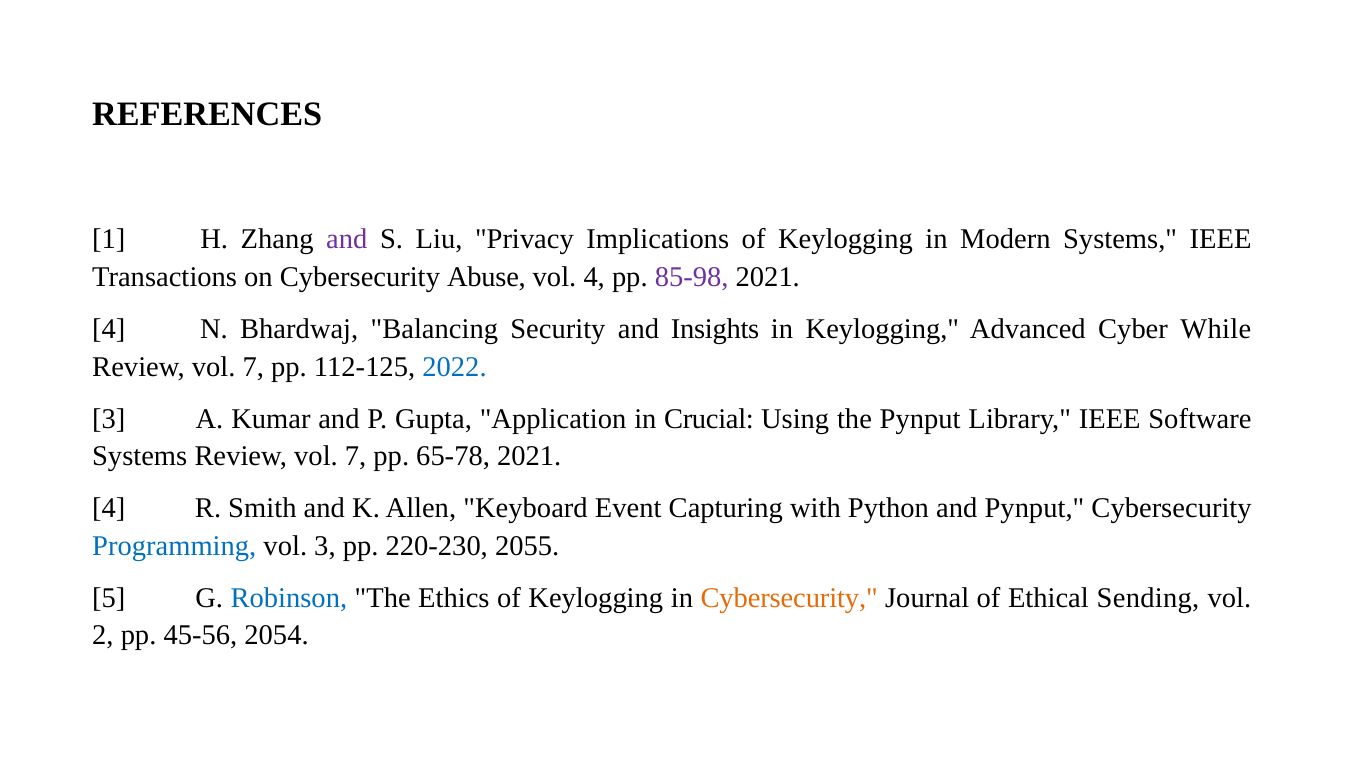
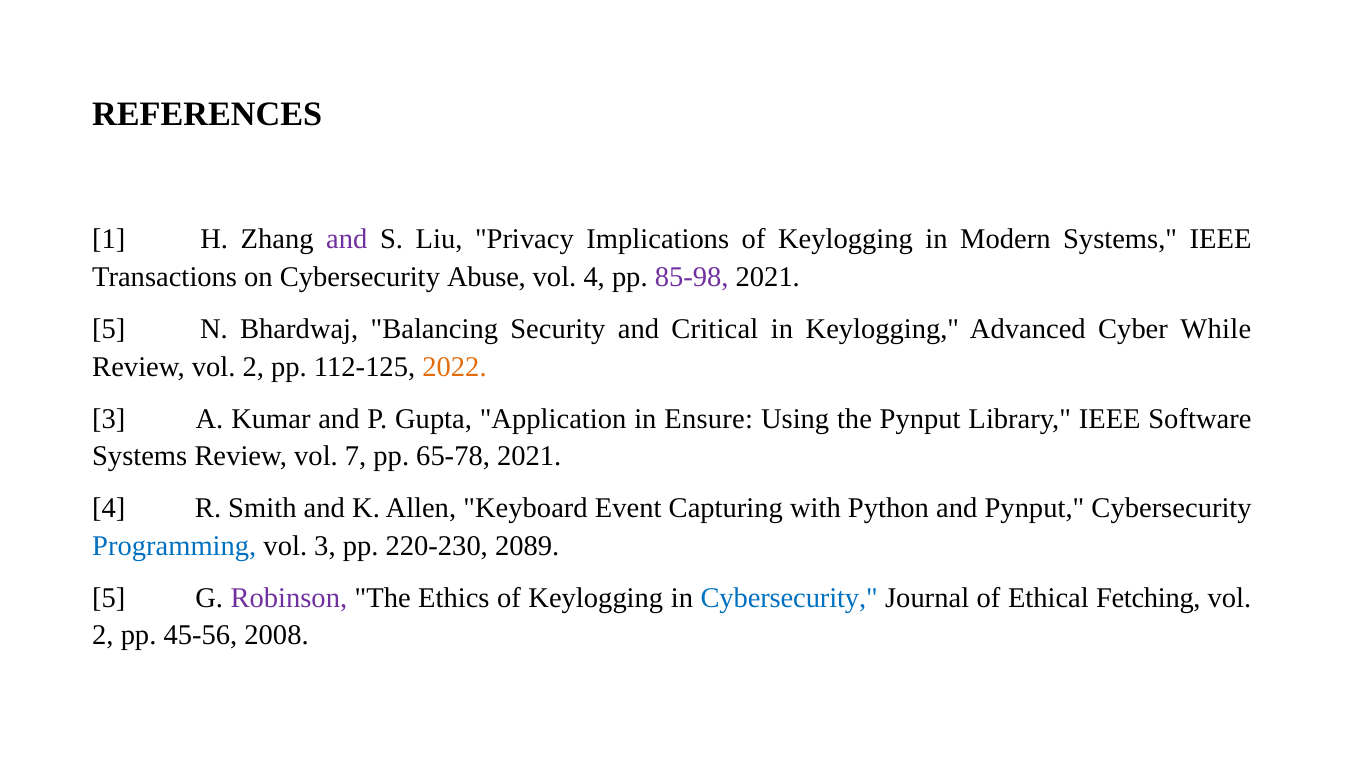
4 at (109, 329): 4 -> 5
Insights: Insights -> Critical
7 at (253, 367): 7 -> 2
2022 colour: blue -> orange
Crucial: Crucial -> Ensure
2055: 2055 -> 2089
Robinson colour: blue -> purple
Cybersecurity at (789, 598) colour: orange -> blue
Sending: Sending -> Fetching
2054: 2054 -> 2008
